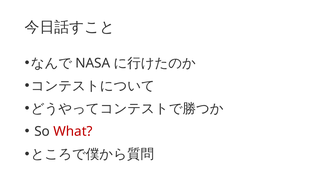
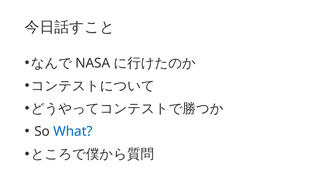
What colour: red -> blue
